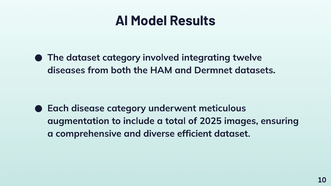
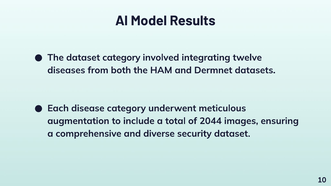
2025: 2025 -> 2044
efficient: efficient -> security
